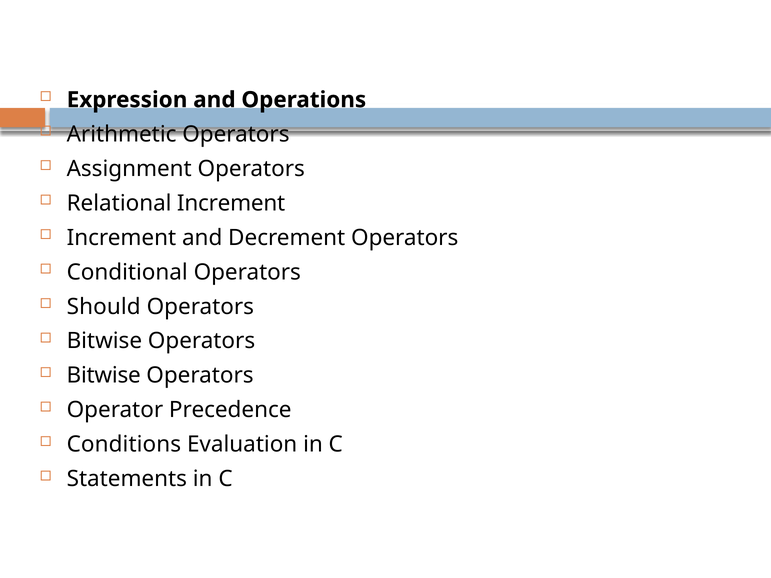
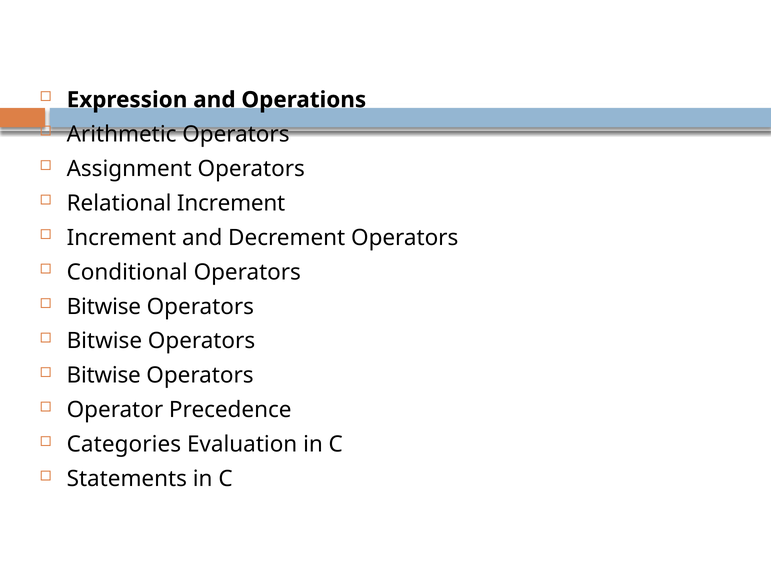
Should at (104, 307): Should -> Bitwise
Conditions: Conditions -> Categories
